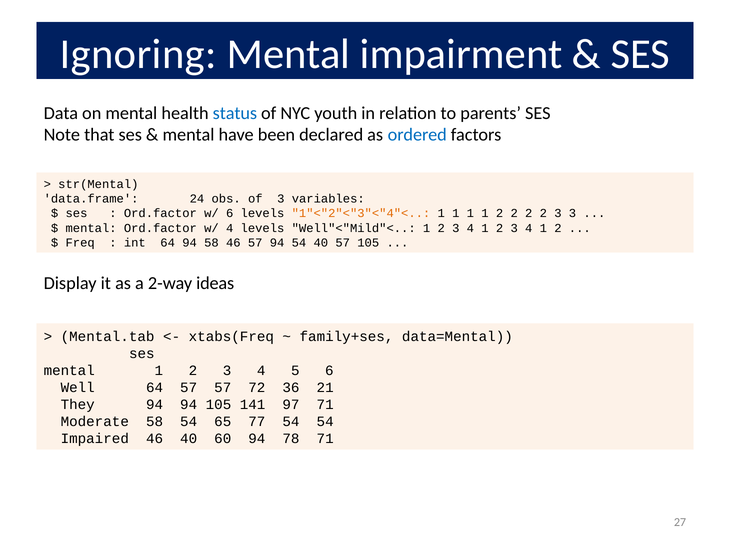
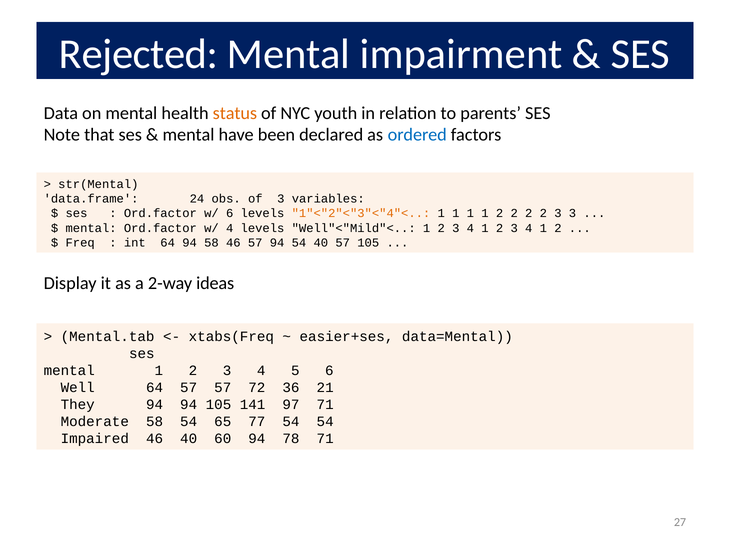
Ignoring: Ignoring -> Rejected
status colour: blue -> orange
family+ses: family+ses -> easier+ses
